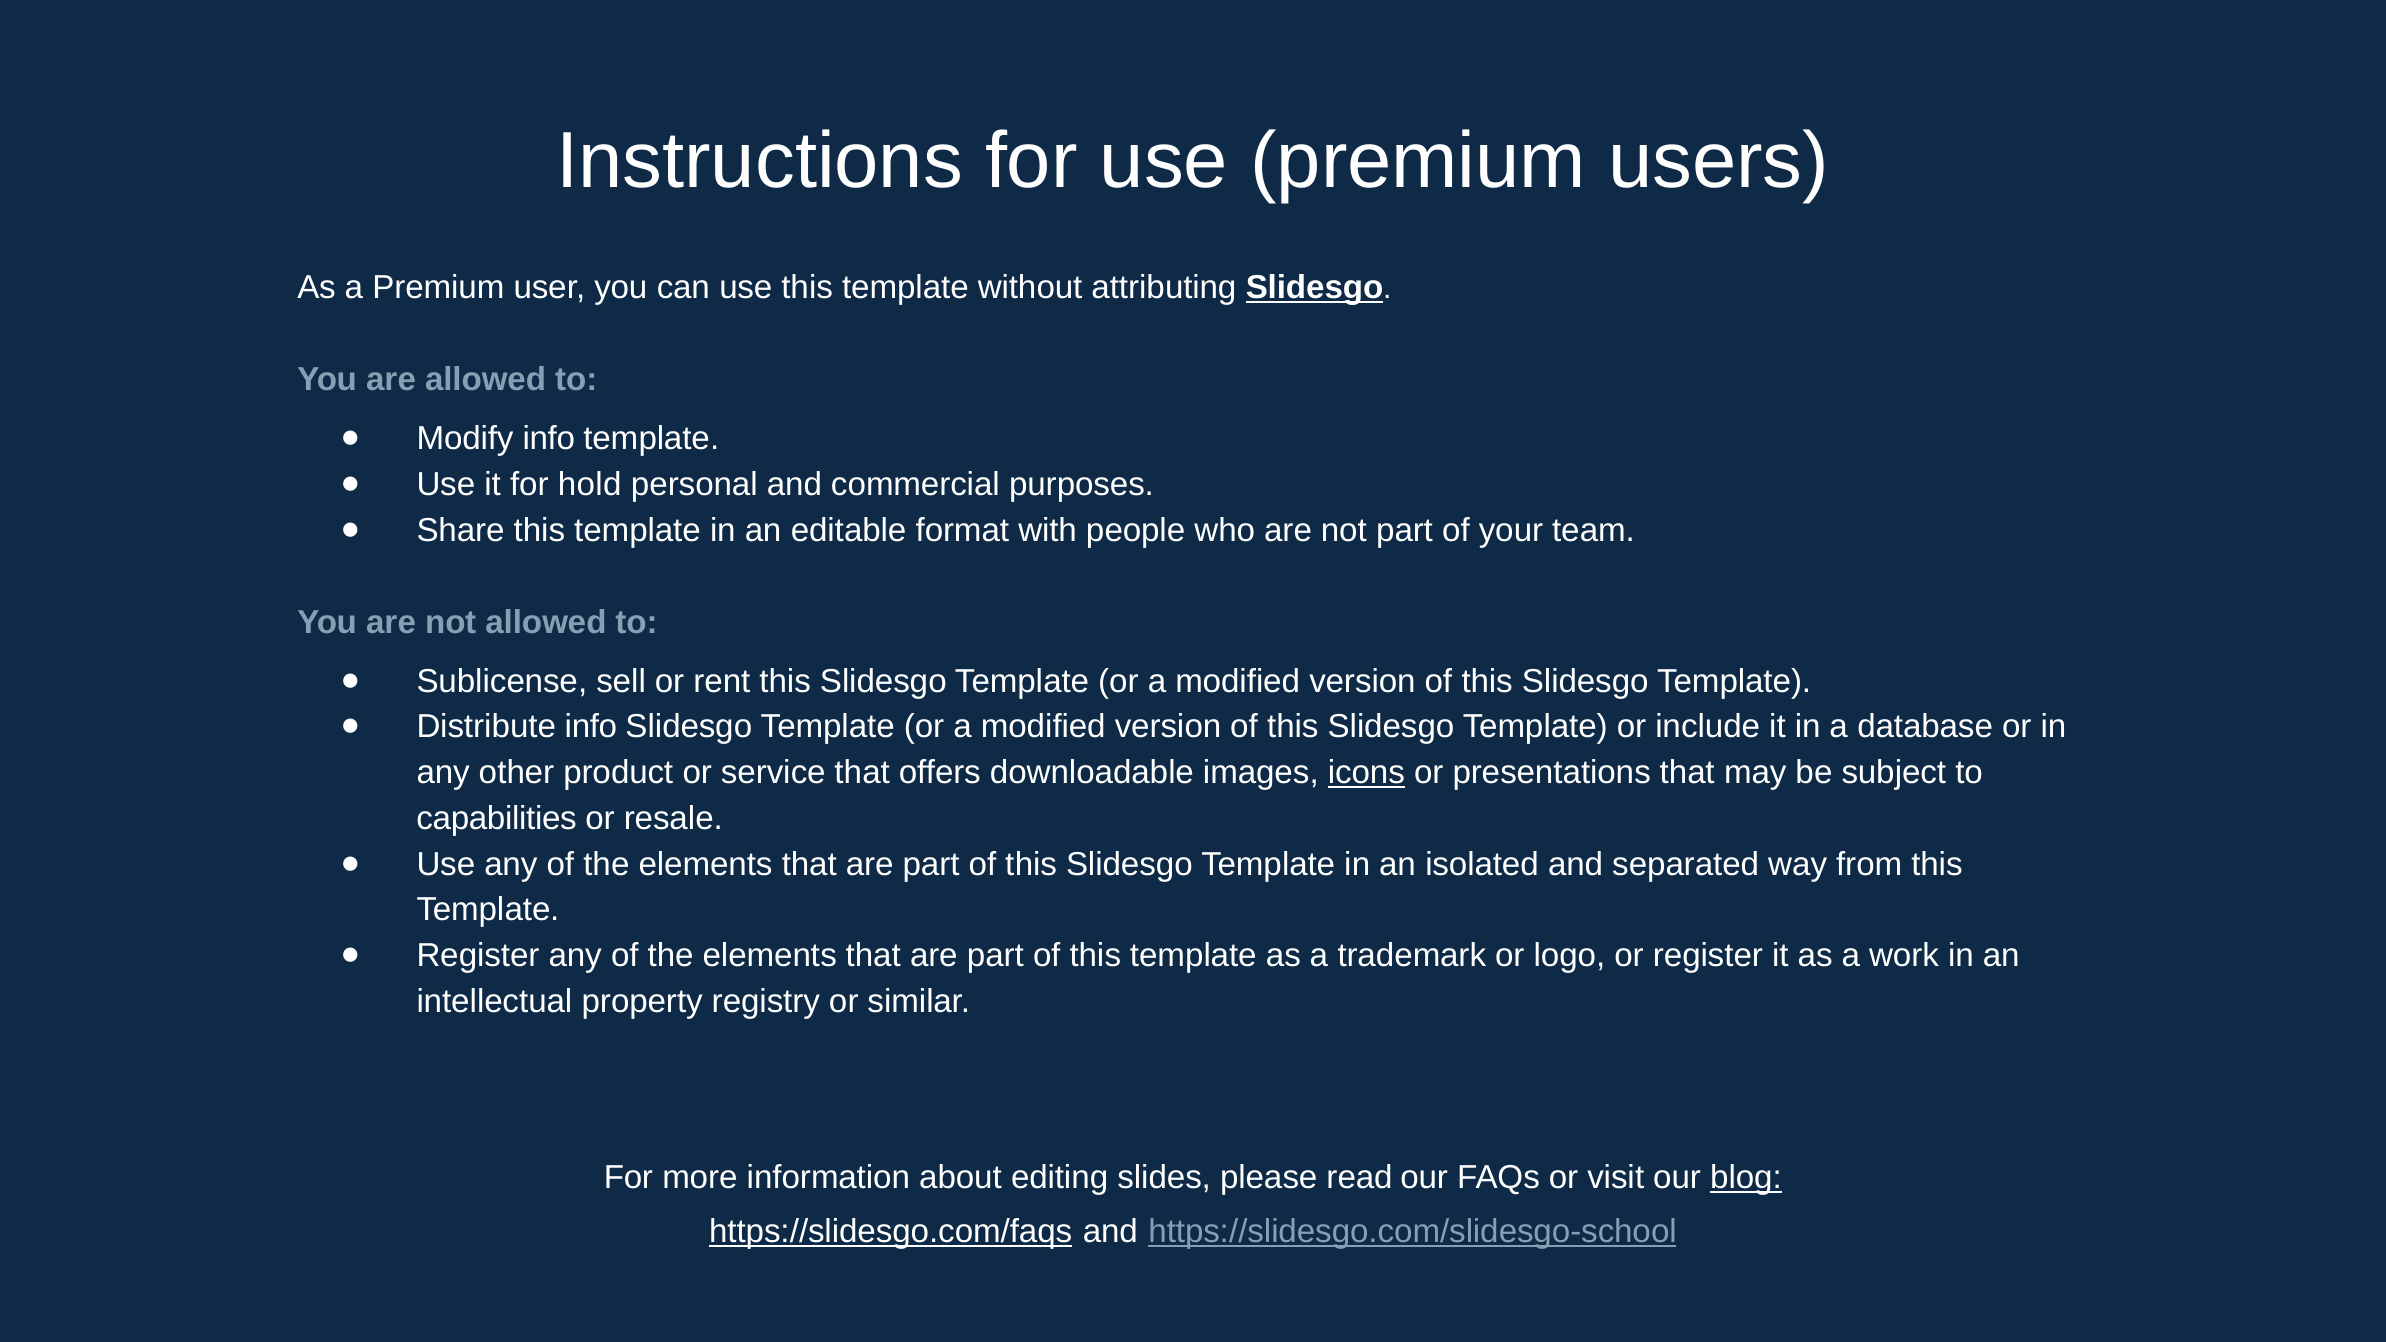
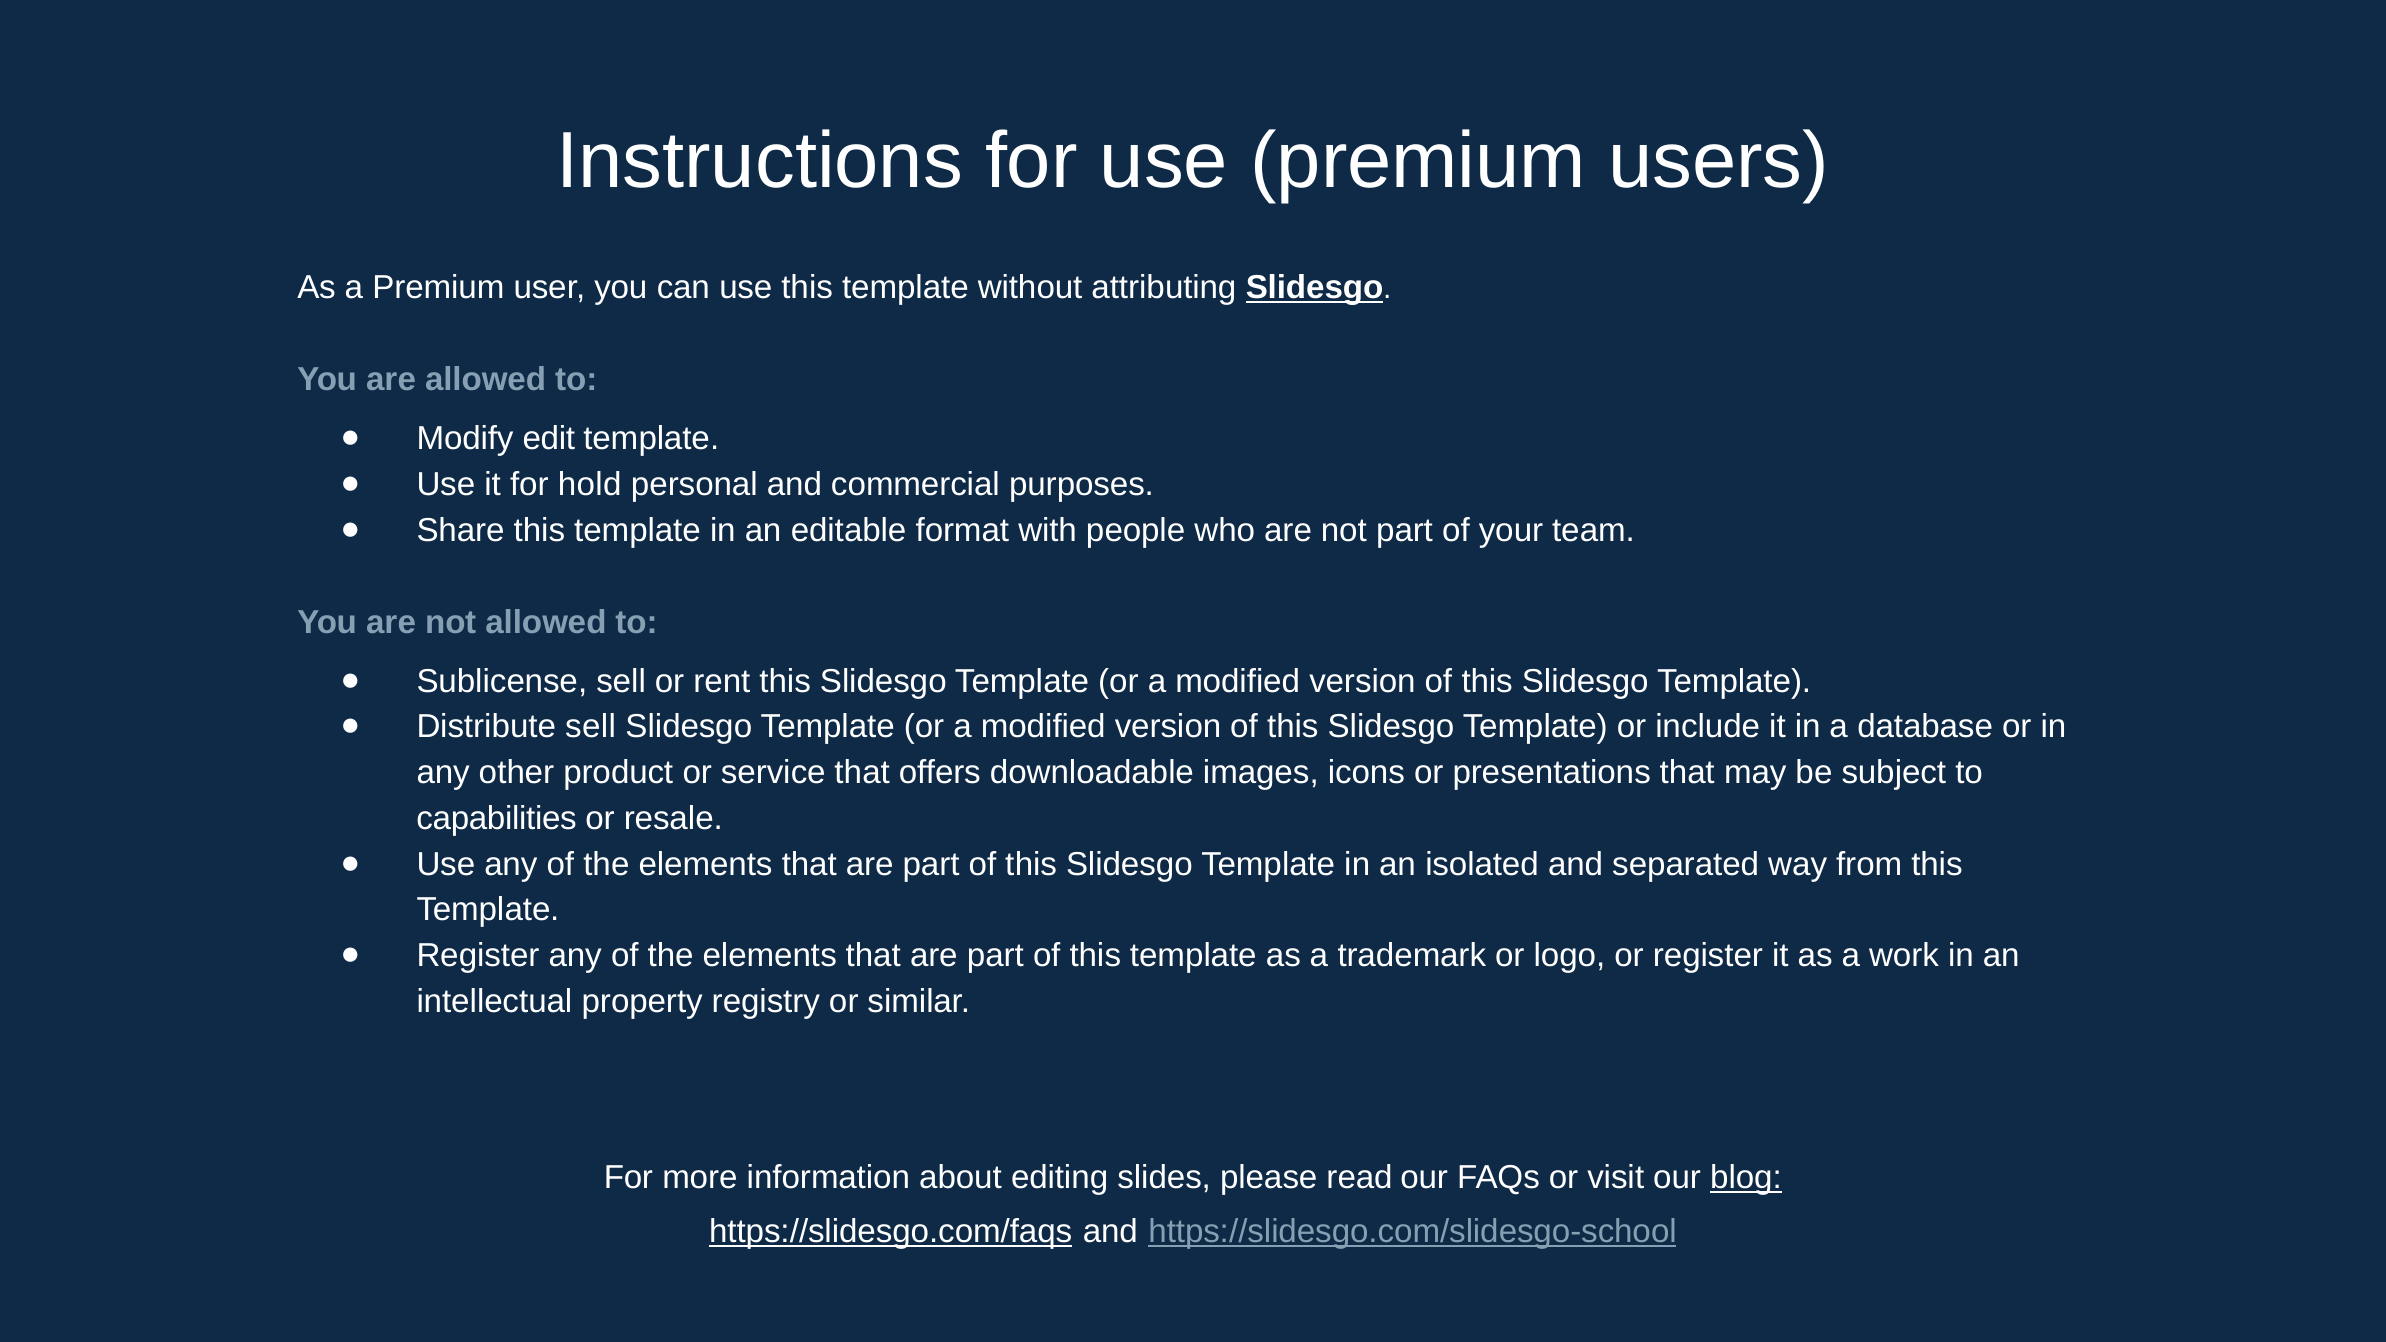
Modify info: info -> edit
Distribute info: info -> sell
icons underline: present -> none
